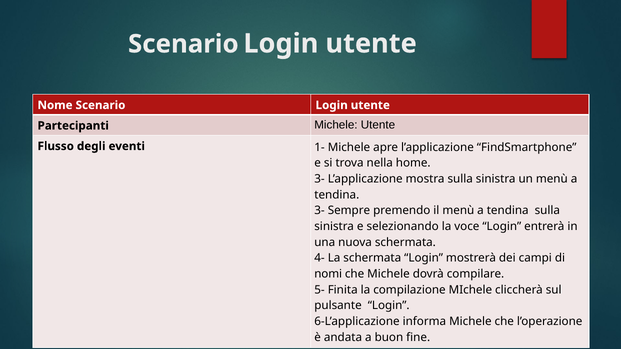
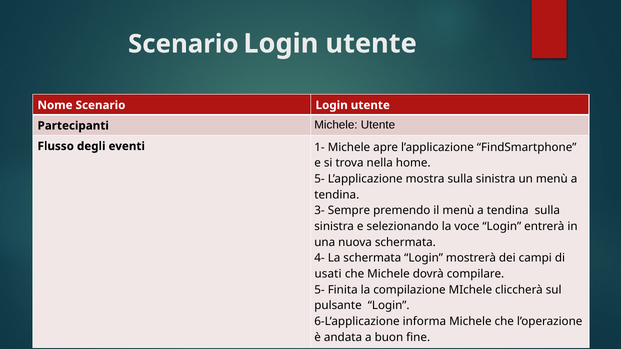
3- at (320, 179): 3- -> 5-
nomi: nomi -> usati
